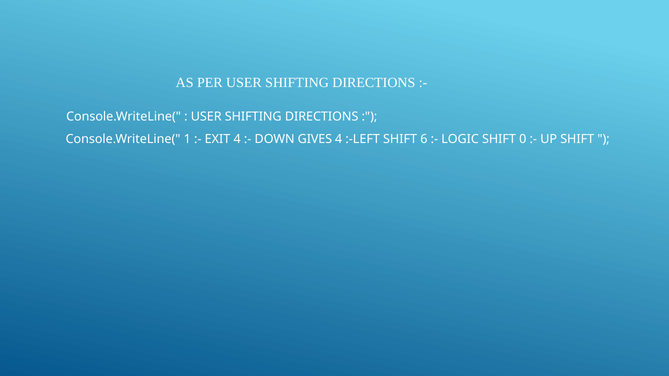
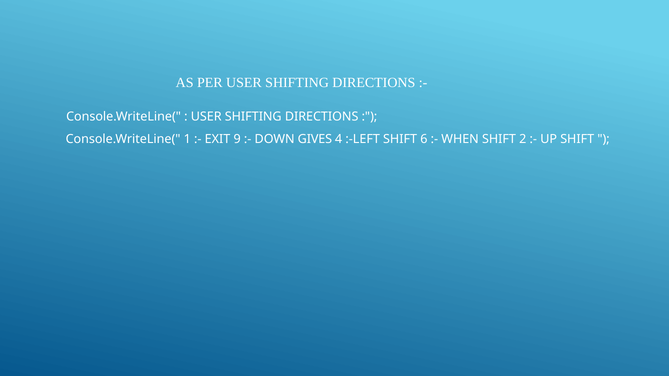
EXIT 4: 4 -> 9
LOGIC: LOGIC -> WHEN
0: 0 -> 2
